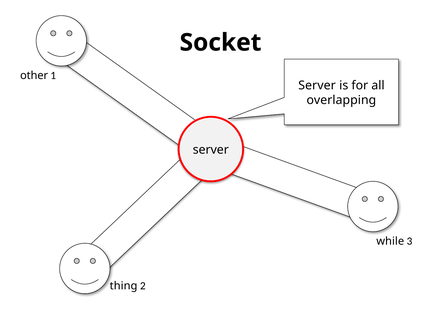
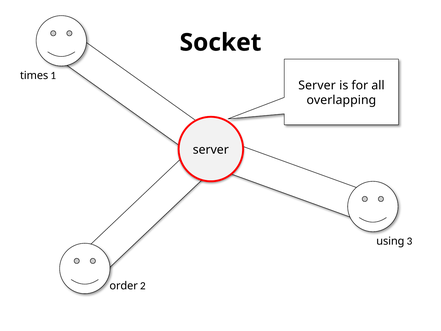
other: other -> times
while: while -> using
thing: thing -> order
